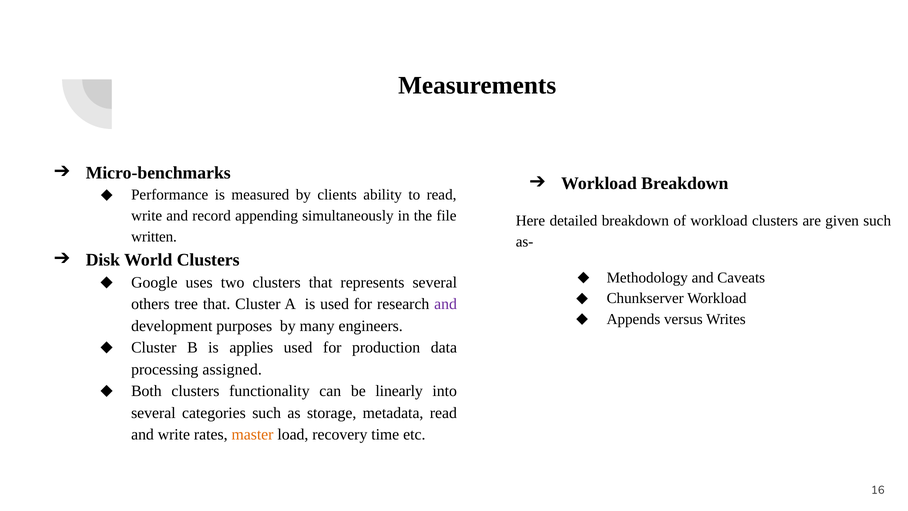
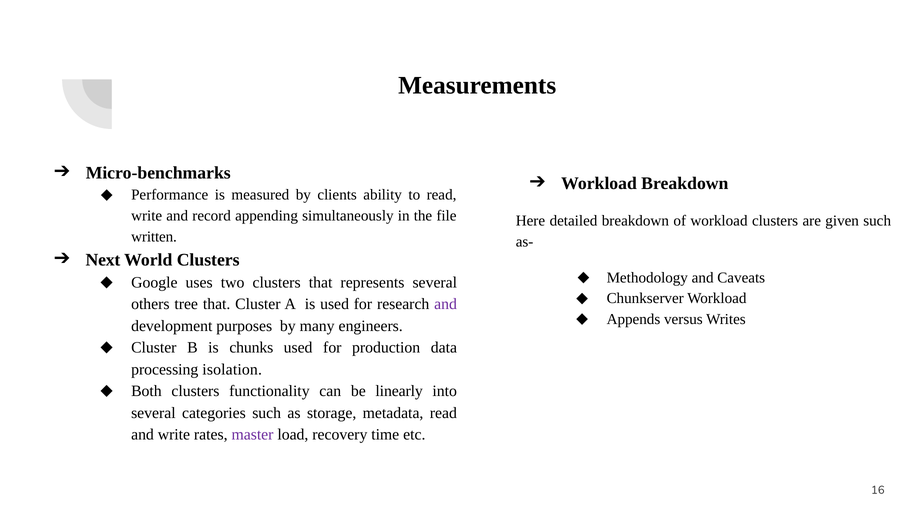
Disk: Disk -> Next
applies: applies -> chunks
assigned: assigned -> isolation
master colour: orange -> purple
